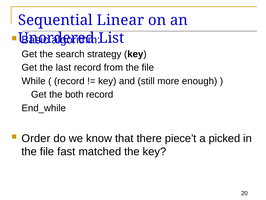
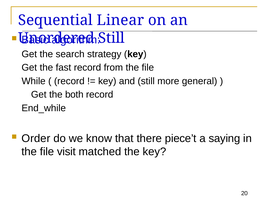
List at (111, 38): List -> Still
last: last -> fast
enough: enough -> general
picked: picked -> saying
fast: fast -> visit
